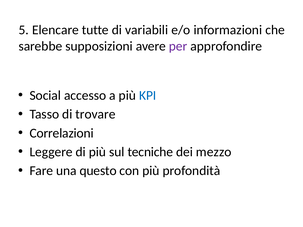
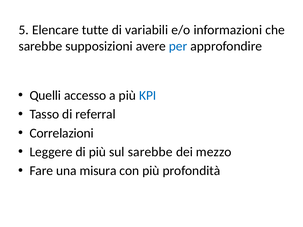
per colour: purple -> blue
Social: Social -> Quelli
trovare: trovare -> referral
sul tecniche: tecniche -> sarebbe
questo: questo -> misura
